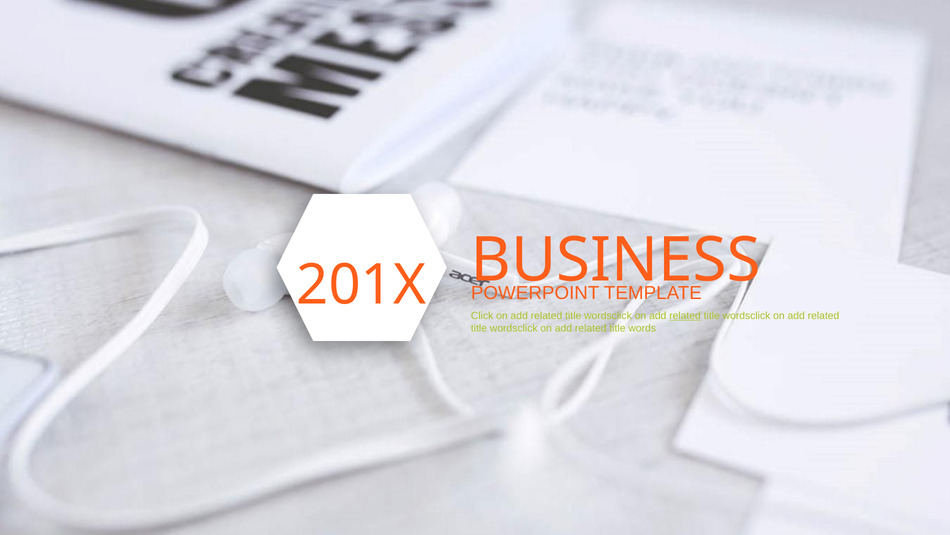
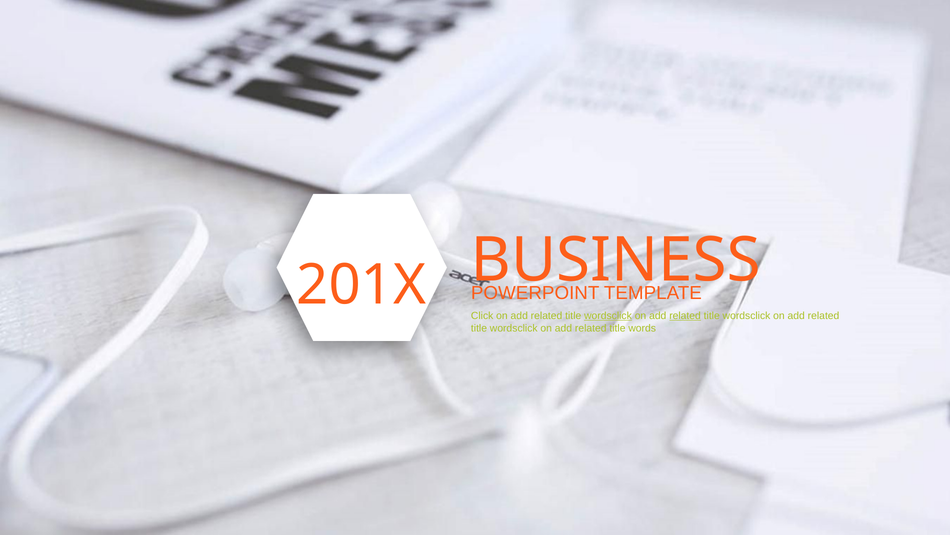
wordsclick at (608, 316) underline: none -> present
